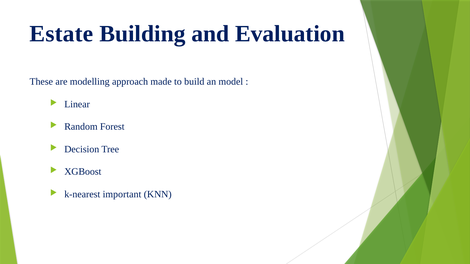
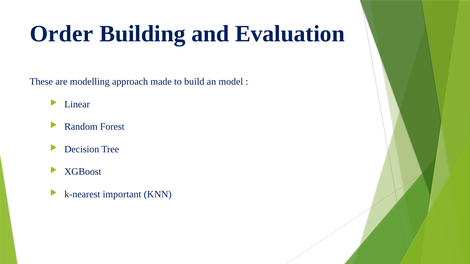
Estate: Estate -> Order
